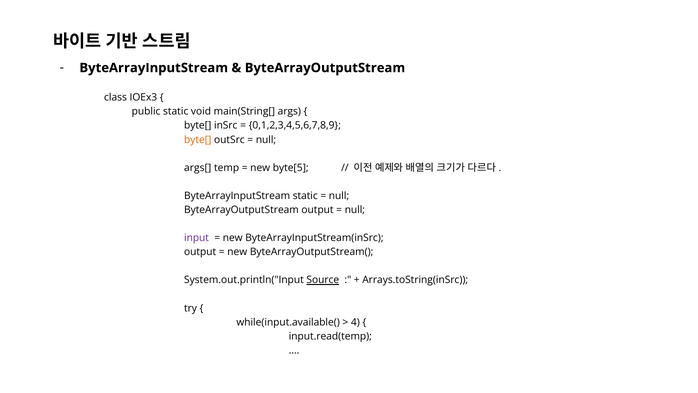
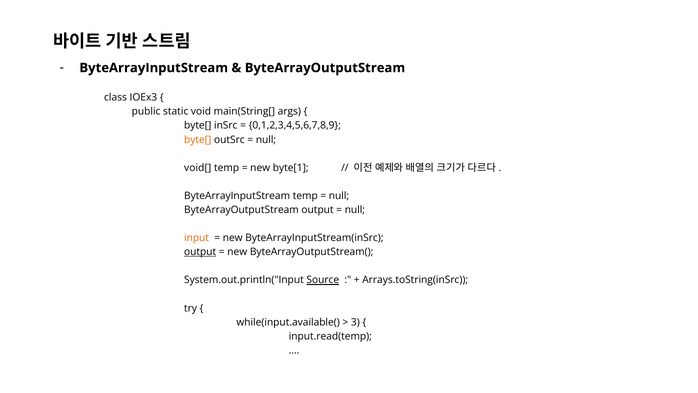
args[: args[ -> void[
byte[5: byte[5 -> byte[1
ByteArrayInputStream static: static -> temp
input colour: purple -> orange
output at (200, 252) underline: none -> present
4: 4 -> 3
